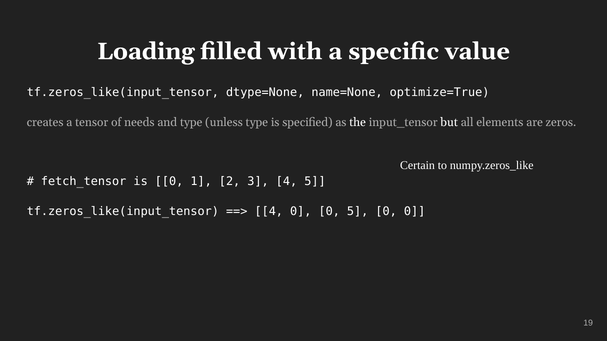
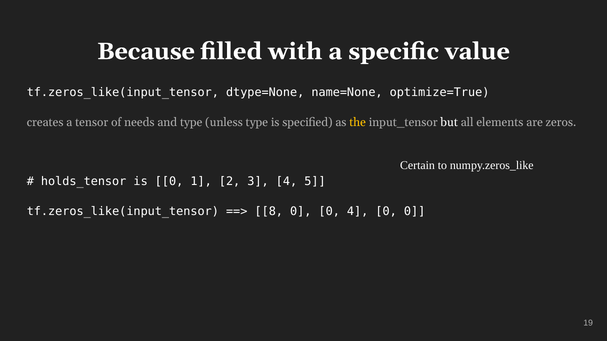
Loading: Loading -> Because
the colour: white -> yellow
fetch_tensor: fetch_tensor -> holds_tensor
4 at (269, 212): 4 -> 8
0 5: 5 -> 4
